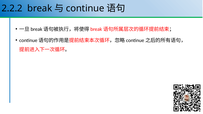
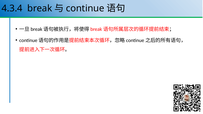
2.2.2: 2.2.2 -> 4.3.4
